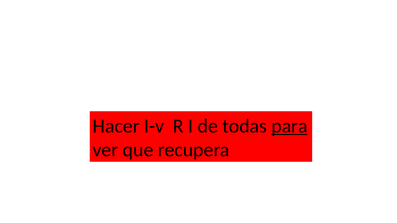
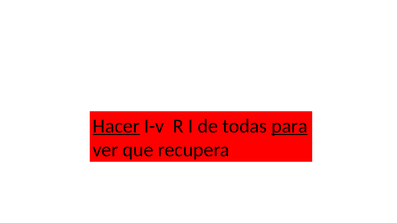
Hacer underline: none -> present
